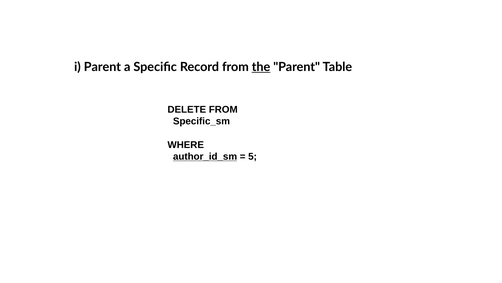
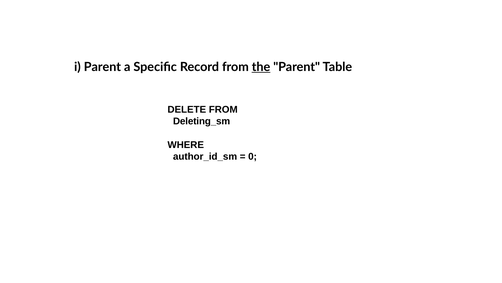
Specific_sm: Specific_sm -> Deleting_sm
author_id_sm underline: present -> none
5: 5 -> 0
